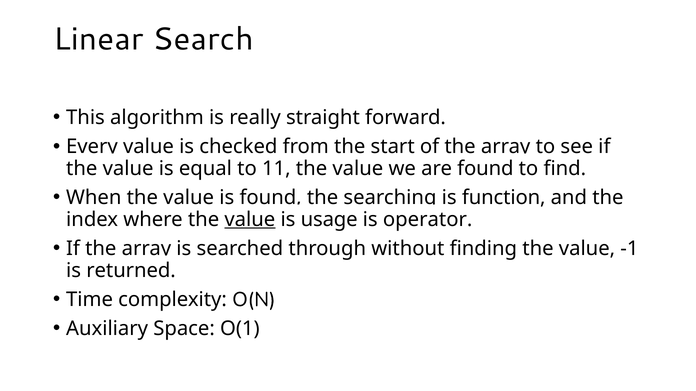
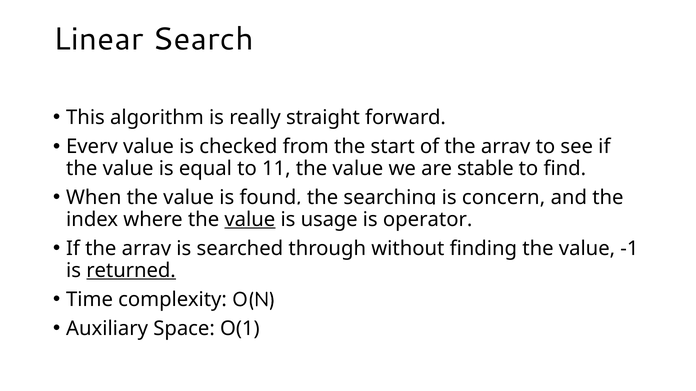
are found: found -> stable
function: function -> concern
returned underline: none -> present
